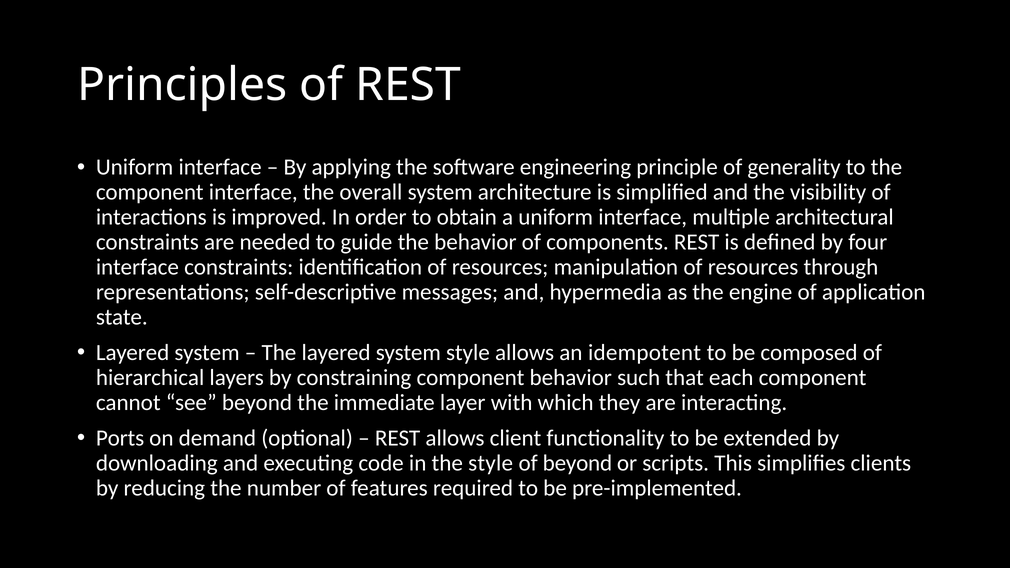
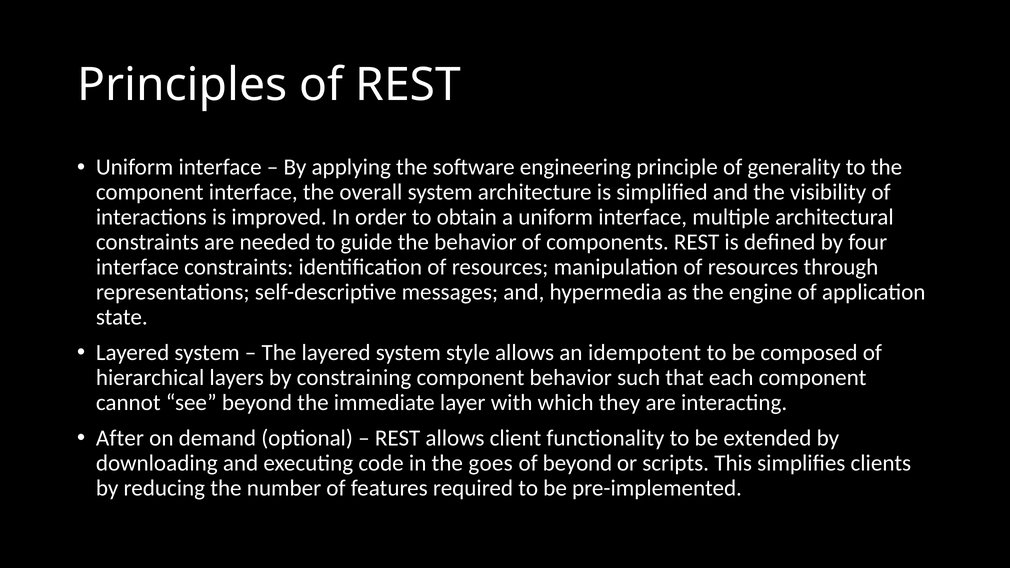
Ports: Ports -> After
the style: style -> goes
